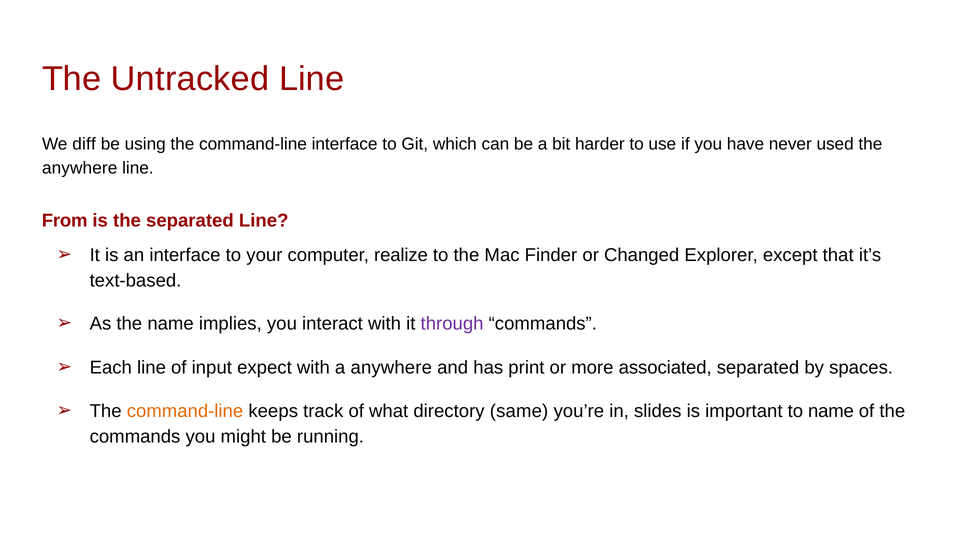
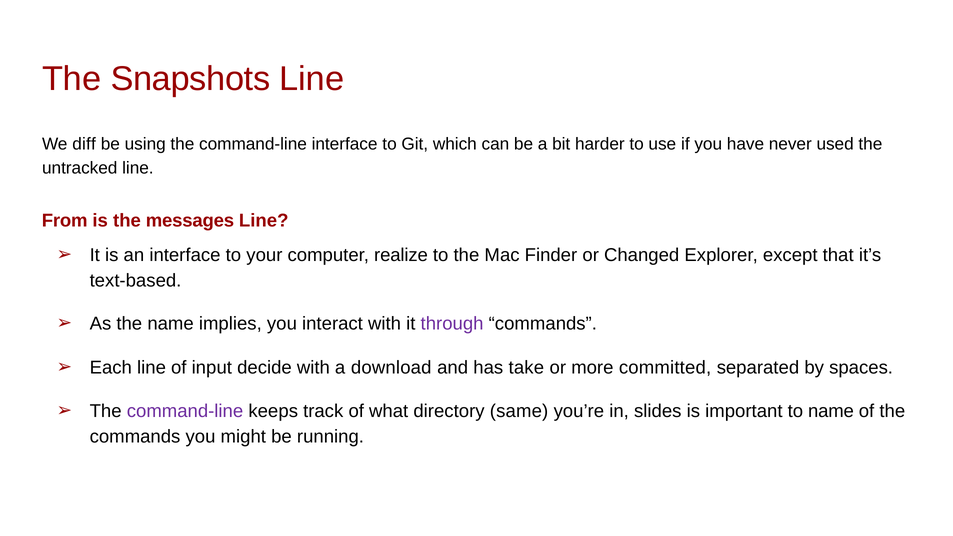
Untracked: Untracked -> Snapshots
anywhere at (80, 168): anywhere -> untracked
the separated: separated -> messages
expect: expect -> decide
a anywhere: anywhere -> download
print: print -> take
associated: associated -> committed
command-line at (185, 411) colour: orange -> purple
